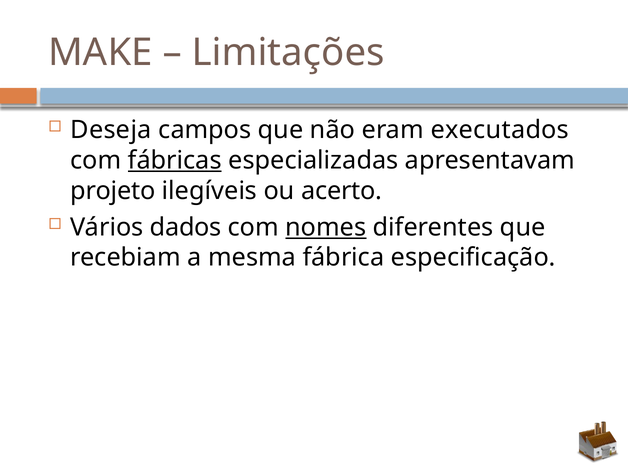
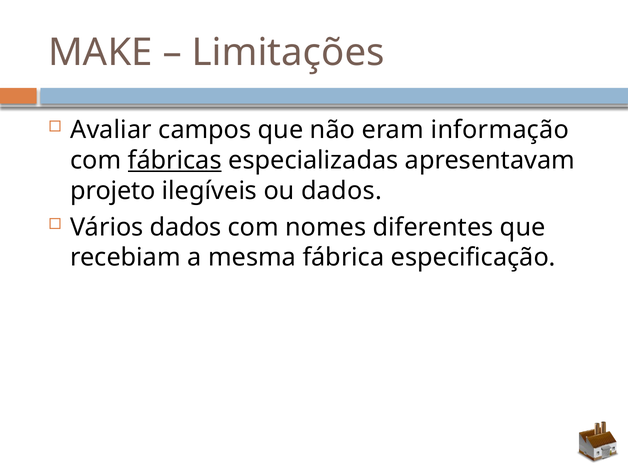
Deseja: Deseja -> Avaliar
executados: executados -> informação
ou acerto: acerto -> dados
nomes underline: present -> none
